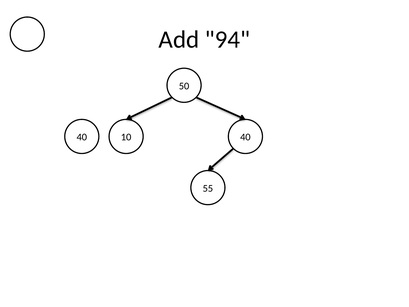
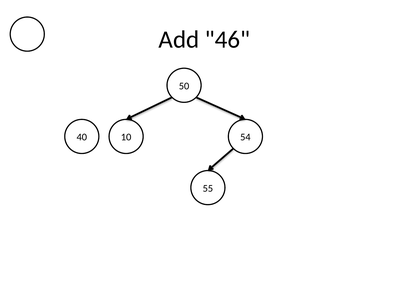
94: 94 -> 46
10 40: 40 -> 54
